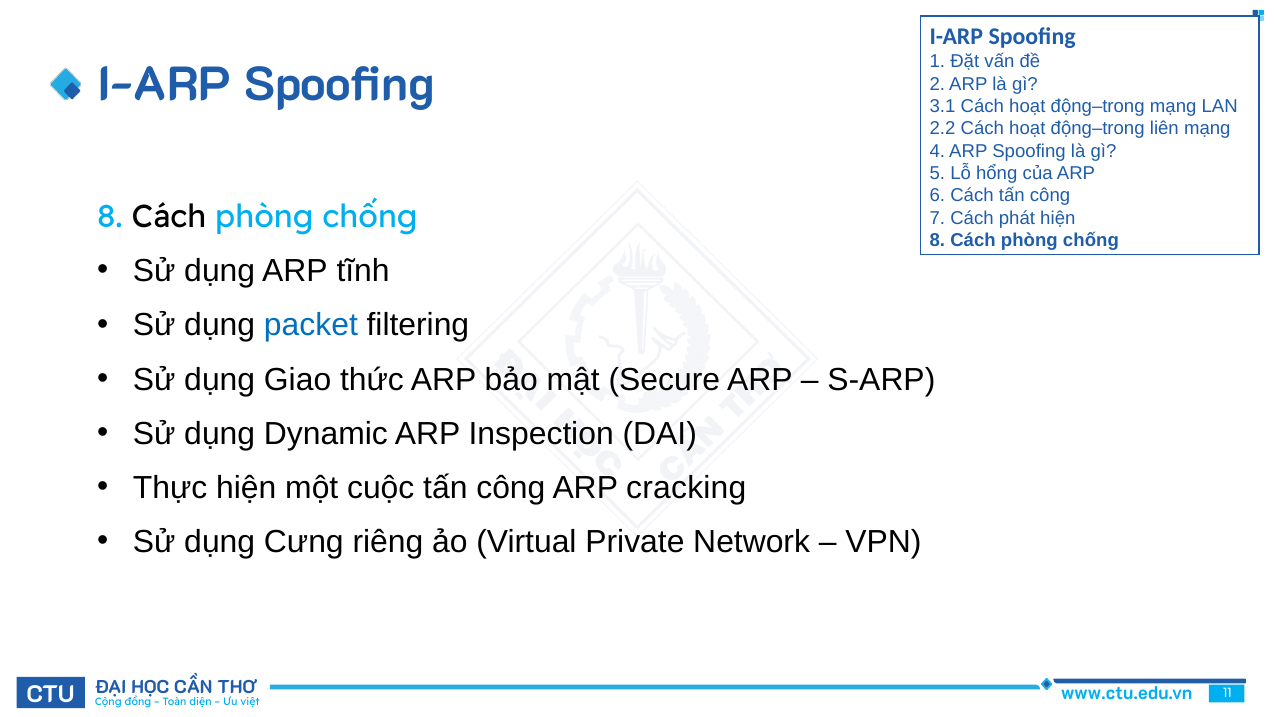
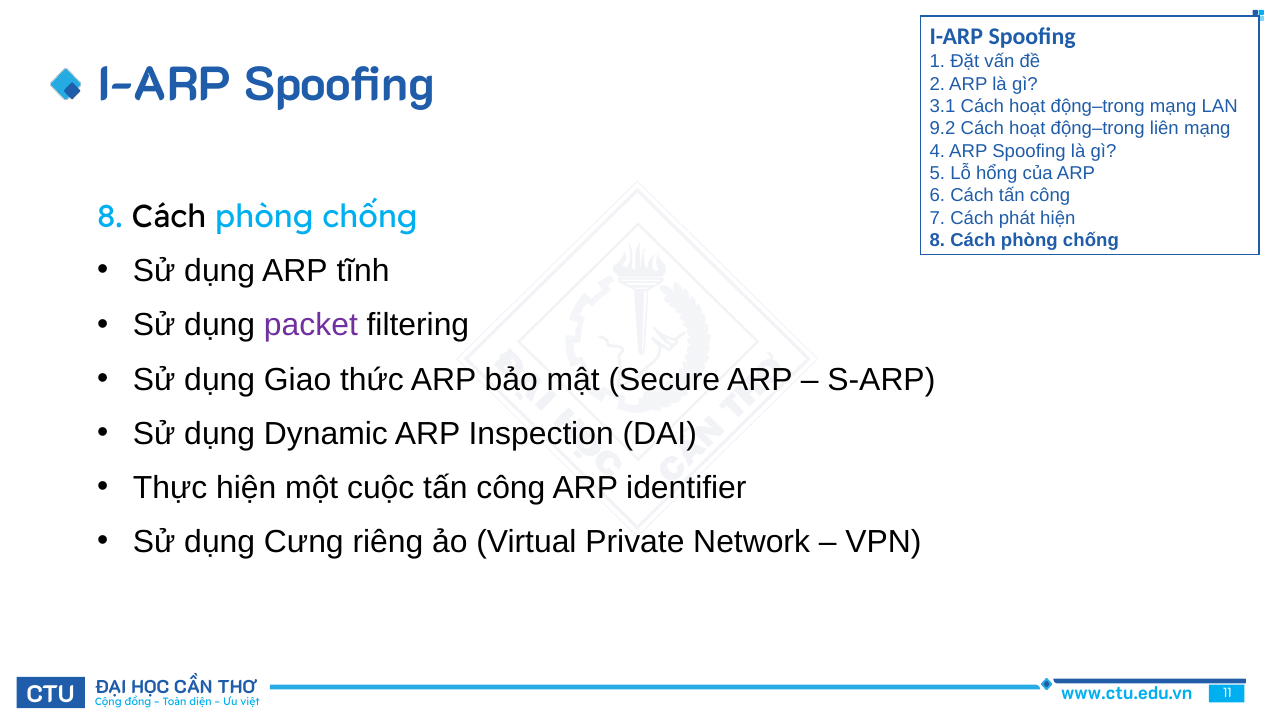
2.2: 2.2 -> 9.2
packet colour: blue -> purple
cracking: cracking -> identifier
